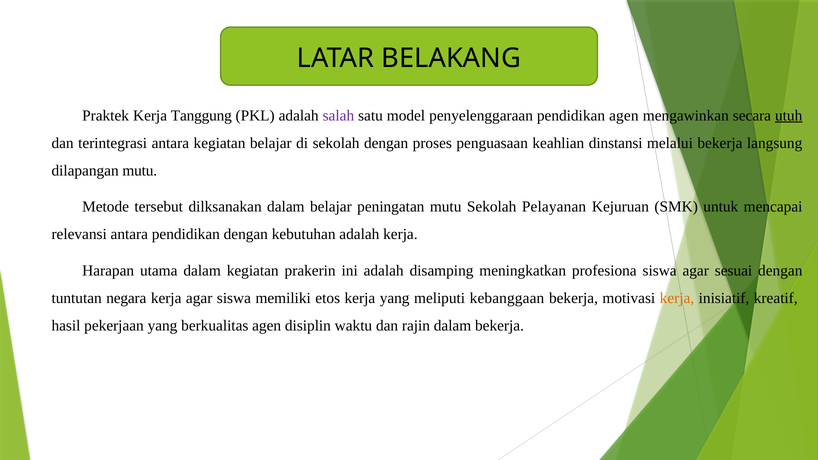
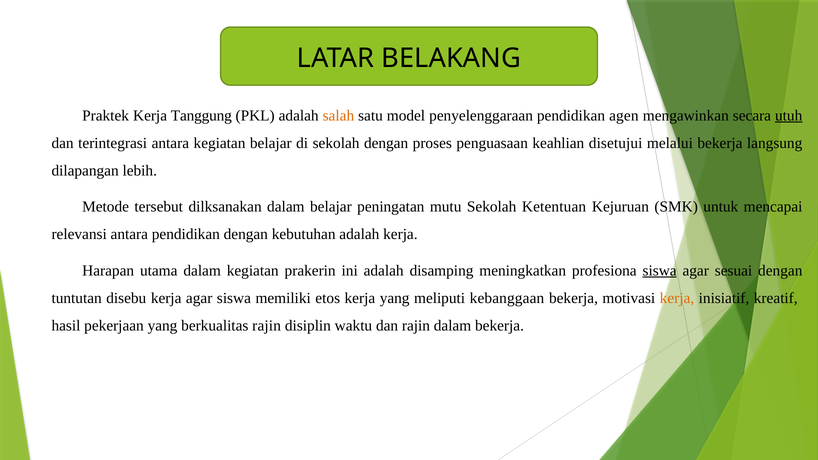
salah colour: purple -> orange
dinstansi: dinstansi -> disetujui
dilapangan mutu: mutu -> lebih
Pelayanan: Pelayanan -> Ketentuan
siswa at (660, 271) underline: none -> present
negara: negara -> disebu
berkualitas agen: agen -> rajin
